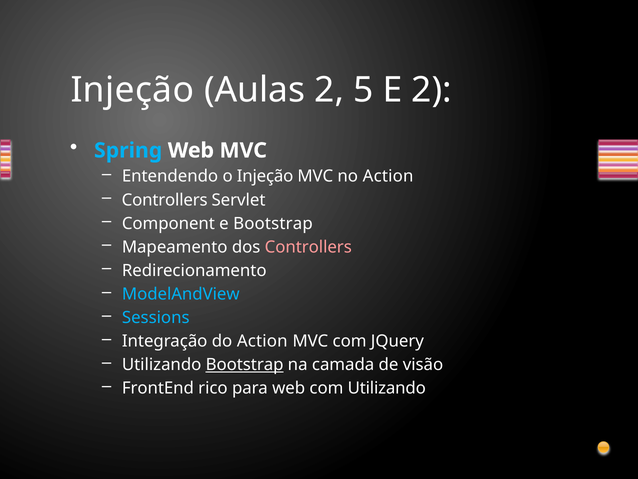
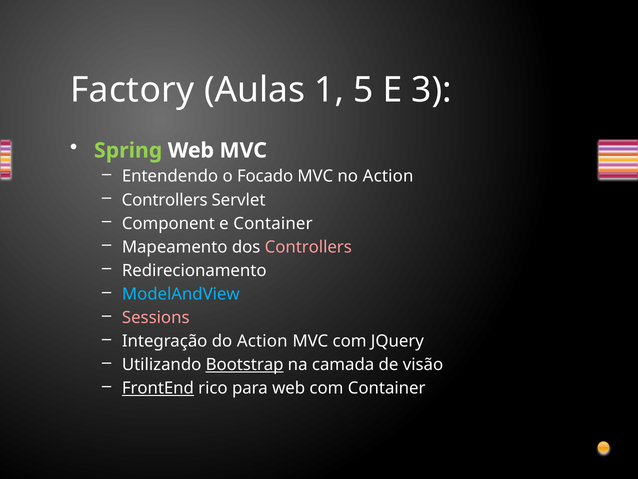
Injeção at (132, 90): Injeção -> Factory
Aulas 2: 2 -> 1
E 2: 2 -> 3
Spring colour: light blue -> light green
o Injeção: Injeção -> Focado
e Bootstrap: Bootstrap -> Container
Sessions colour: light blue -> pink
FrontEnd underline: none -> present
com Utilizando: Utilizando -> Container
